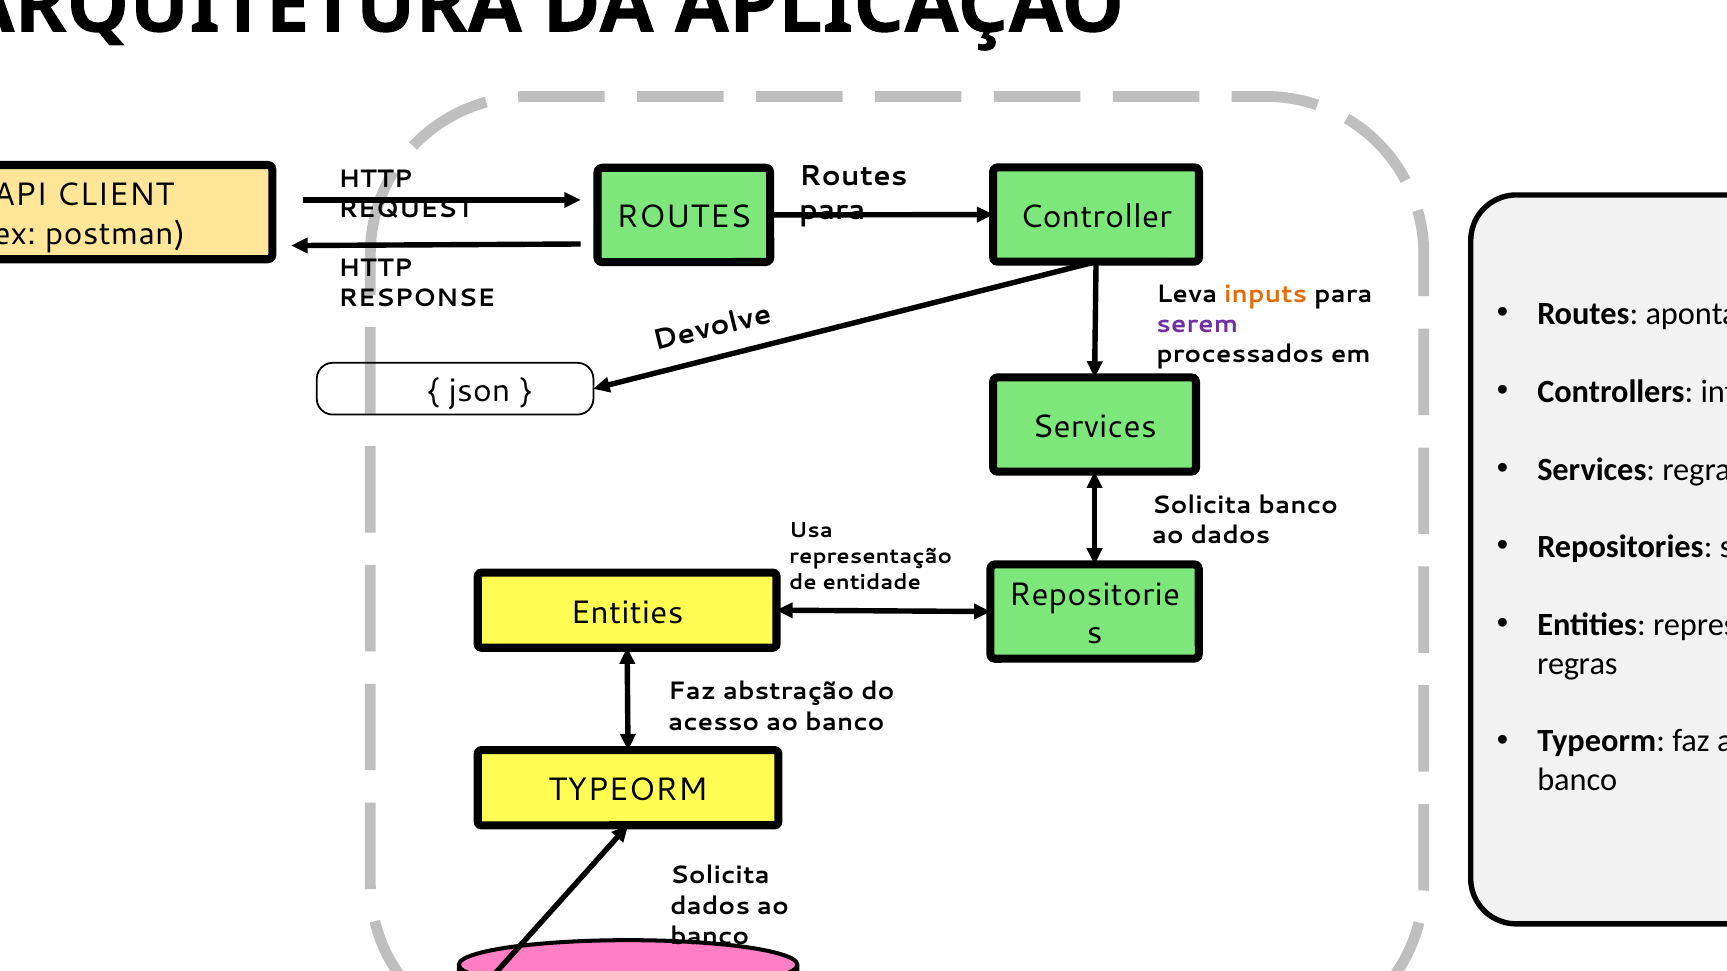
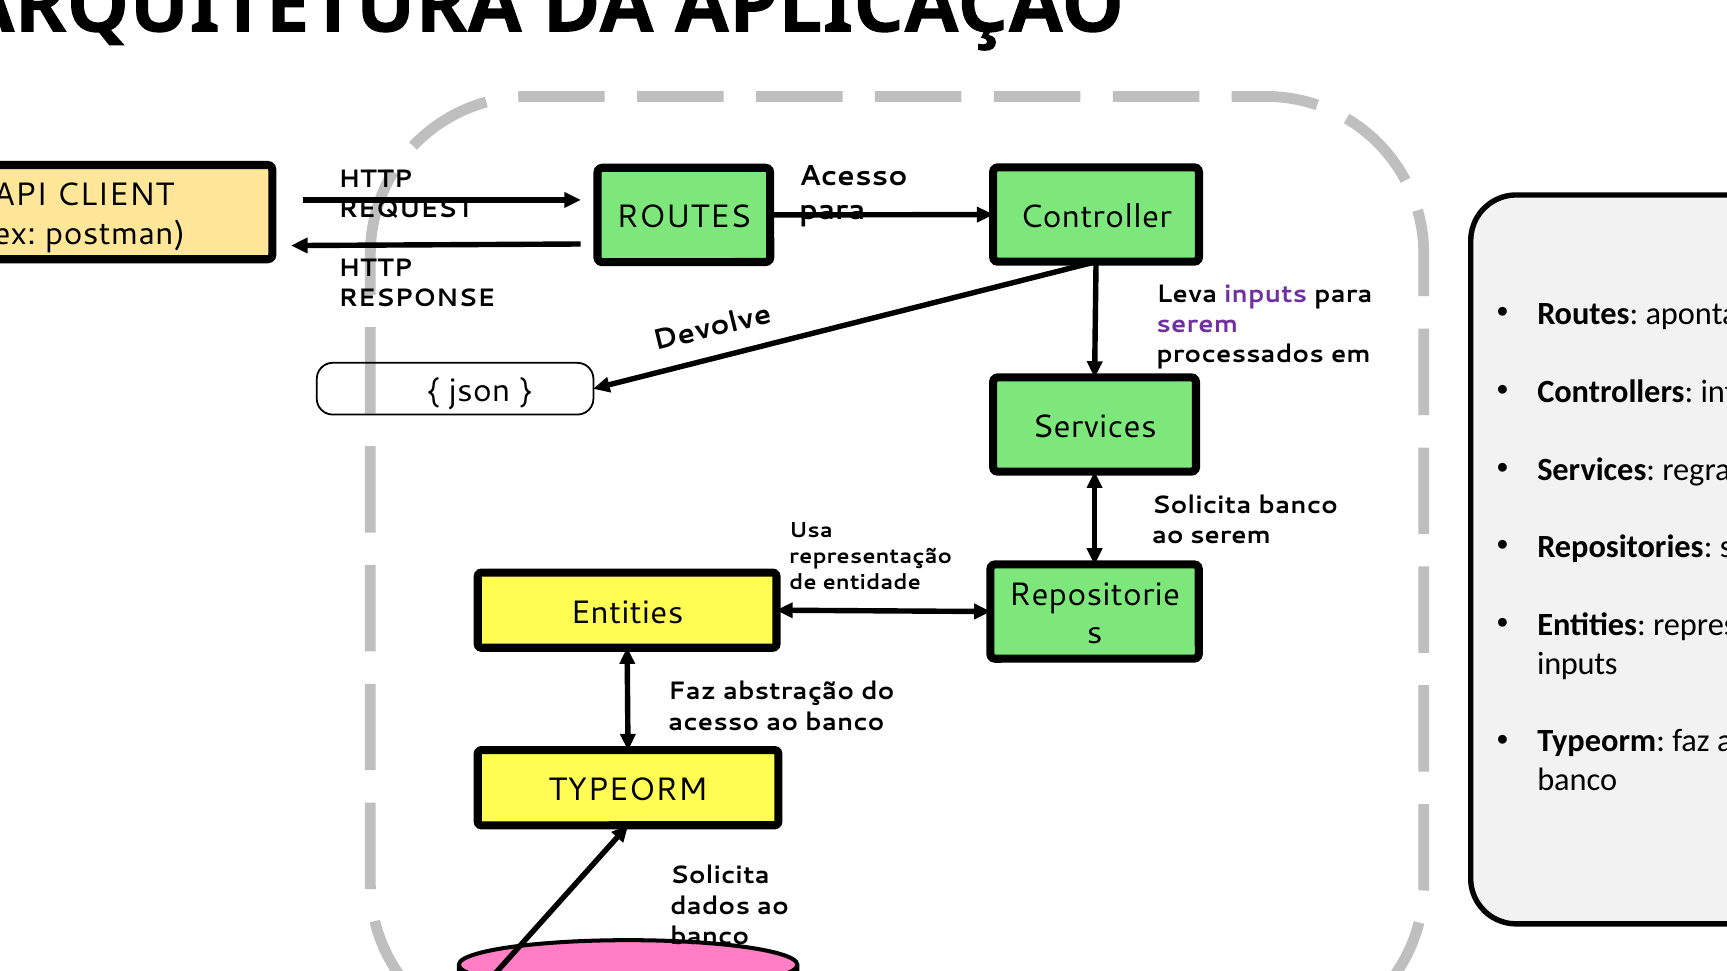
Routes at (853, 176): Routes -> Acesso
inputs at (1266, 294) colour: orange -> purple
ao dados: dados -> serem
regras at (1577, 664): regras -> inputs
